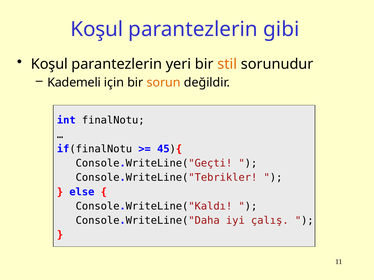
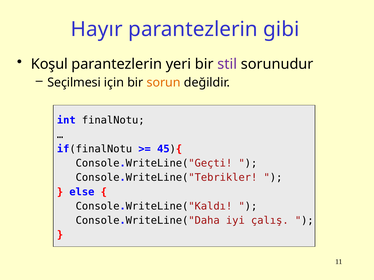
Koşul at (97, 29): Koşul -> Hayır
stil colour: orange -> purple
Kademeli: Kademeli -> Seçilmesi
